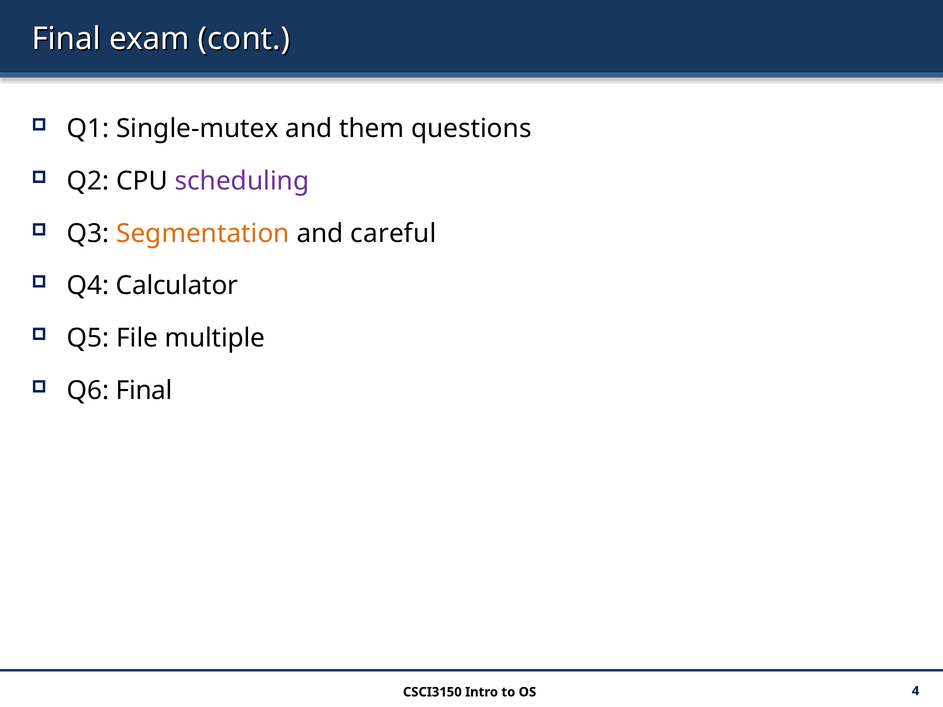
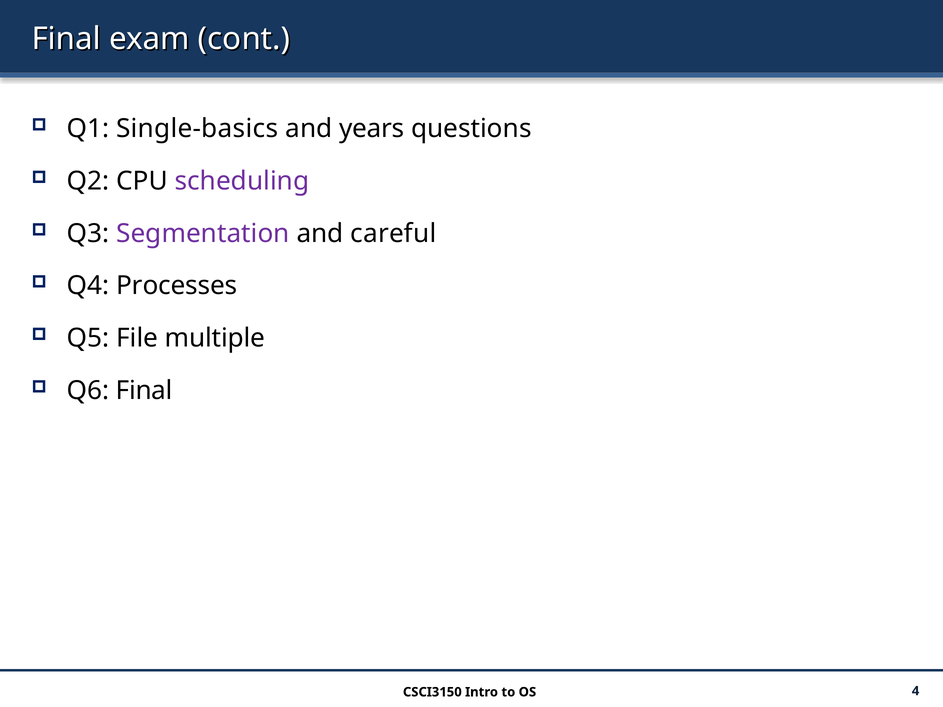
Single-mutex: Single-mutex -> Single-basics
them: them -> years
Segmentation colour: orange -> purple
Calculator: Calculator -> Processes
